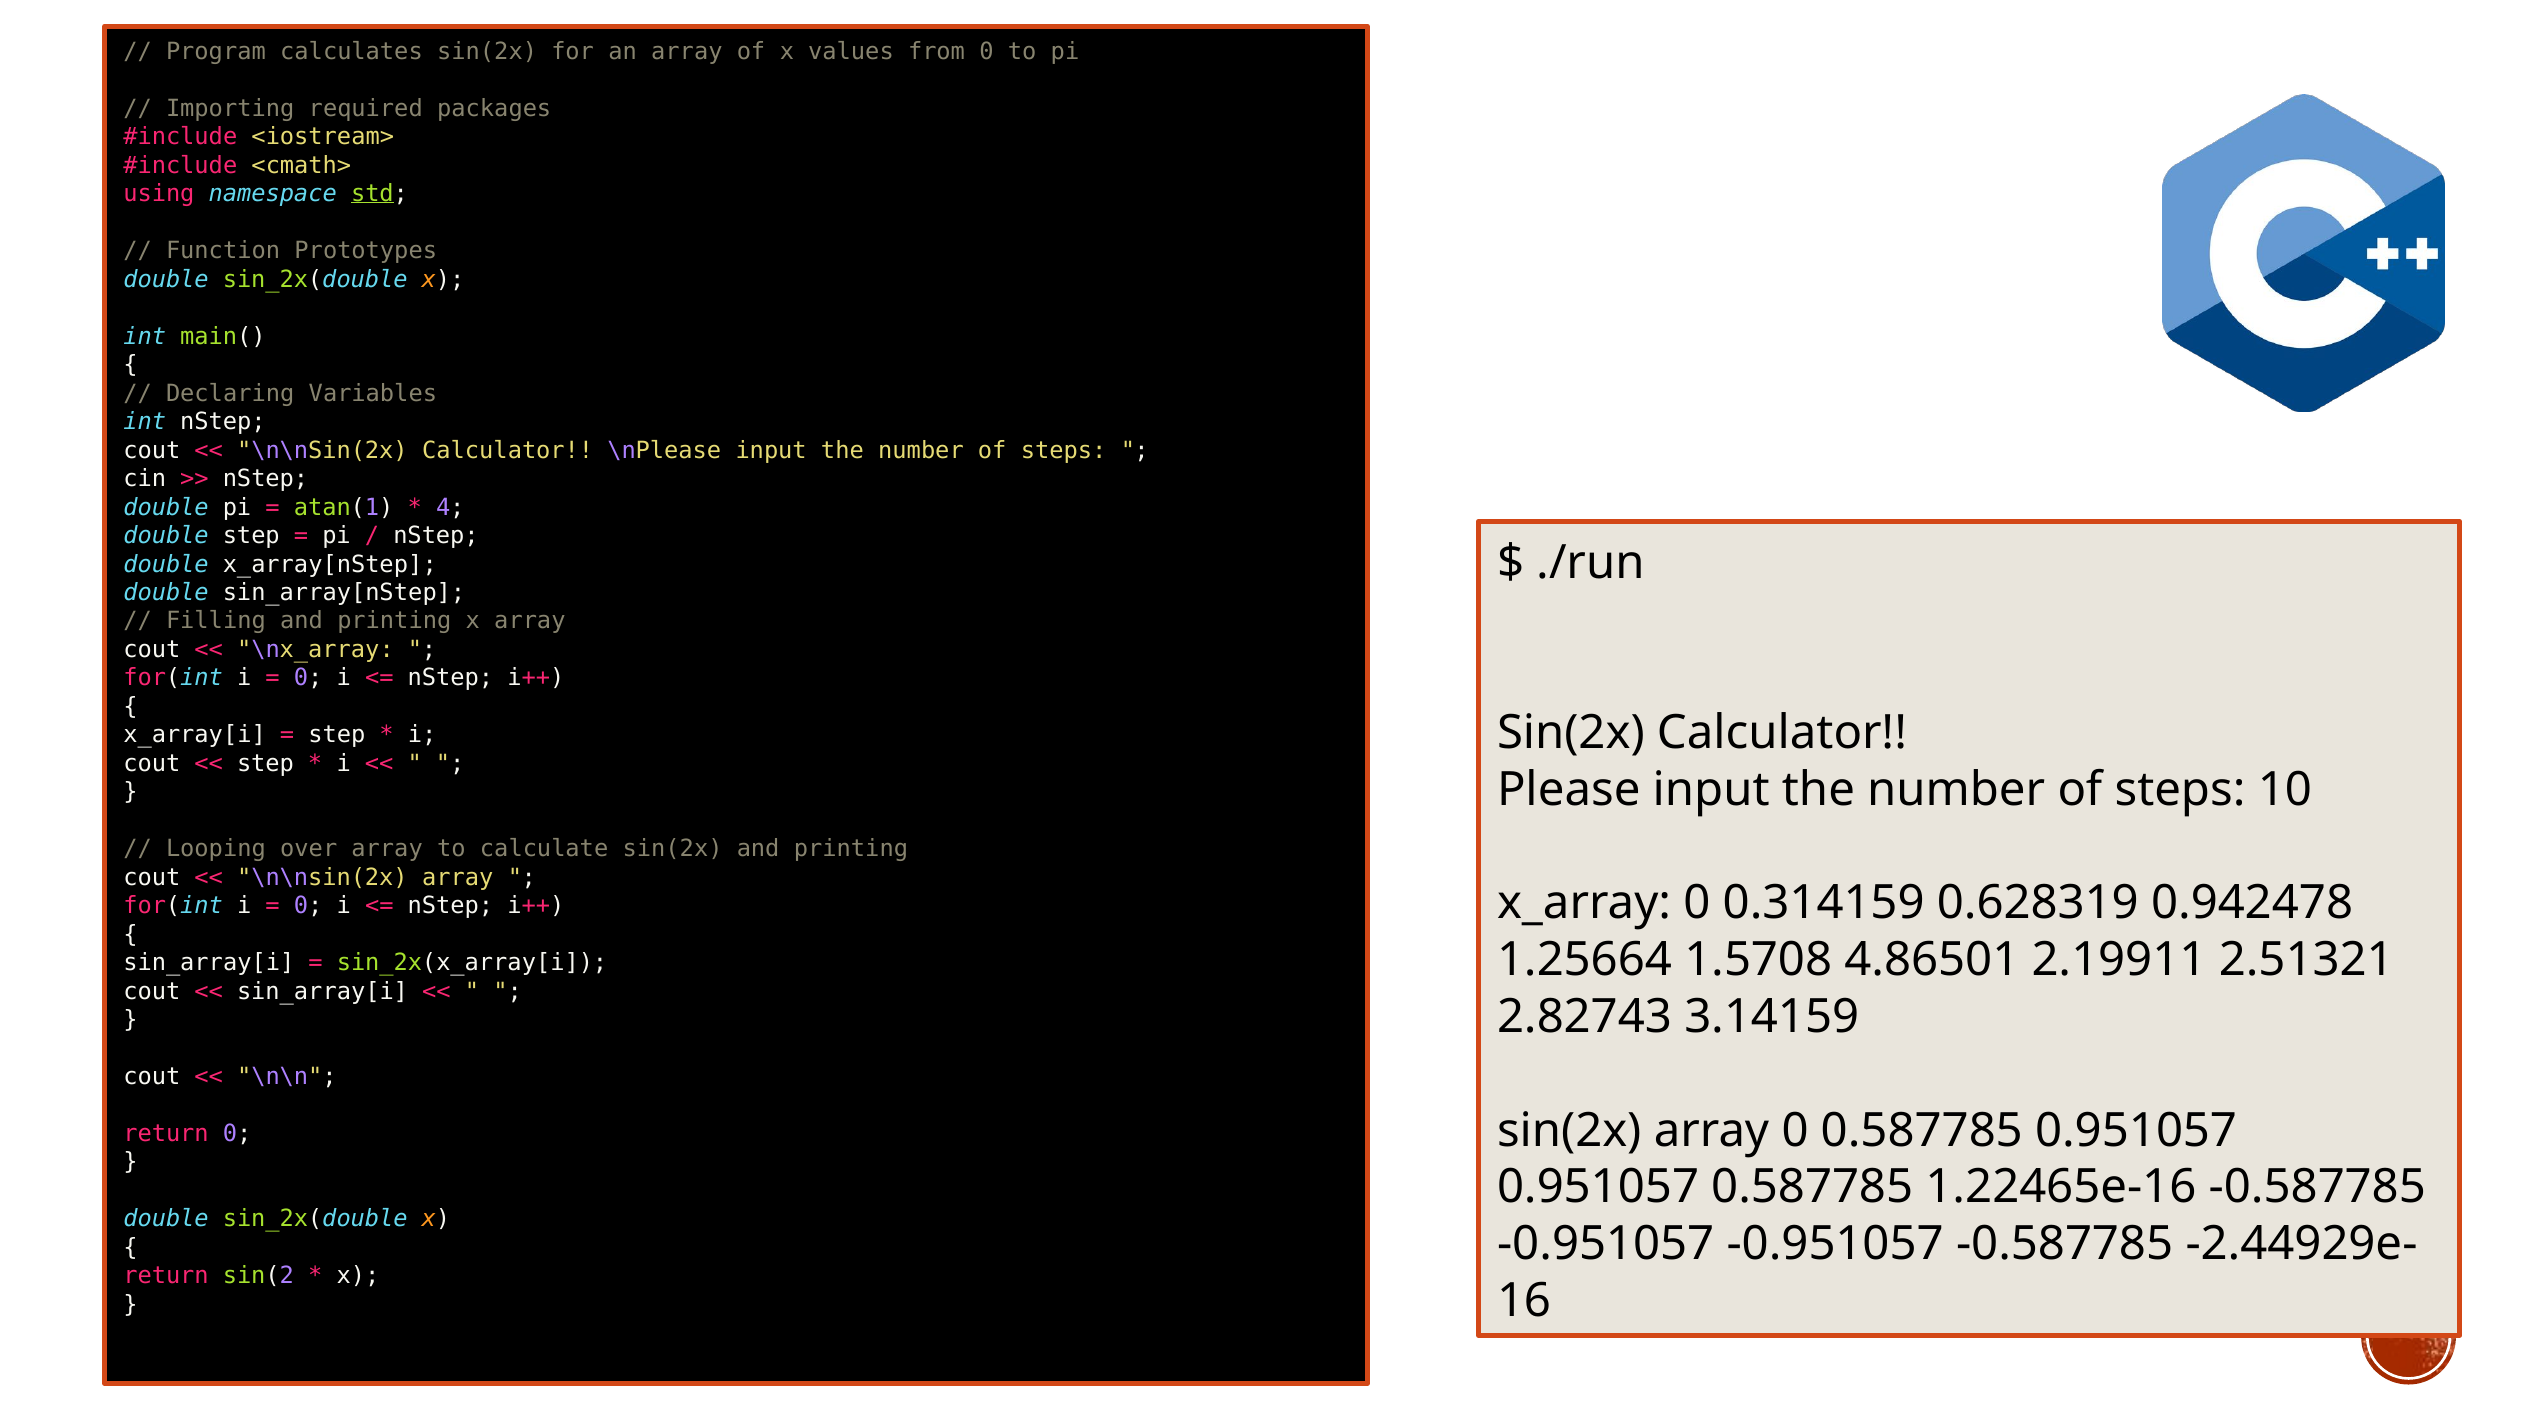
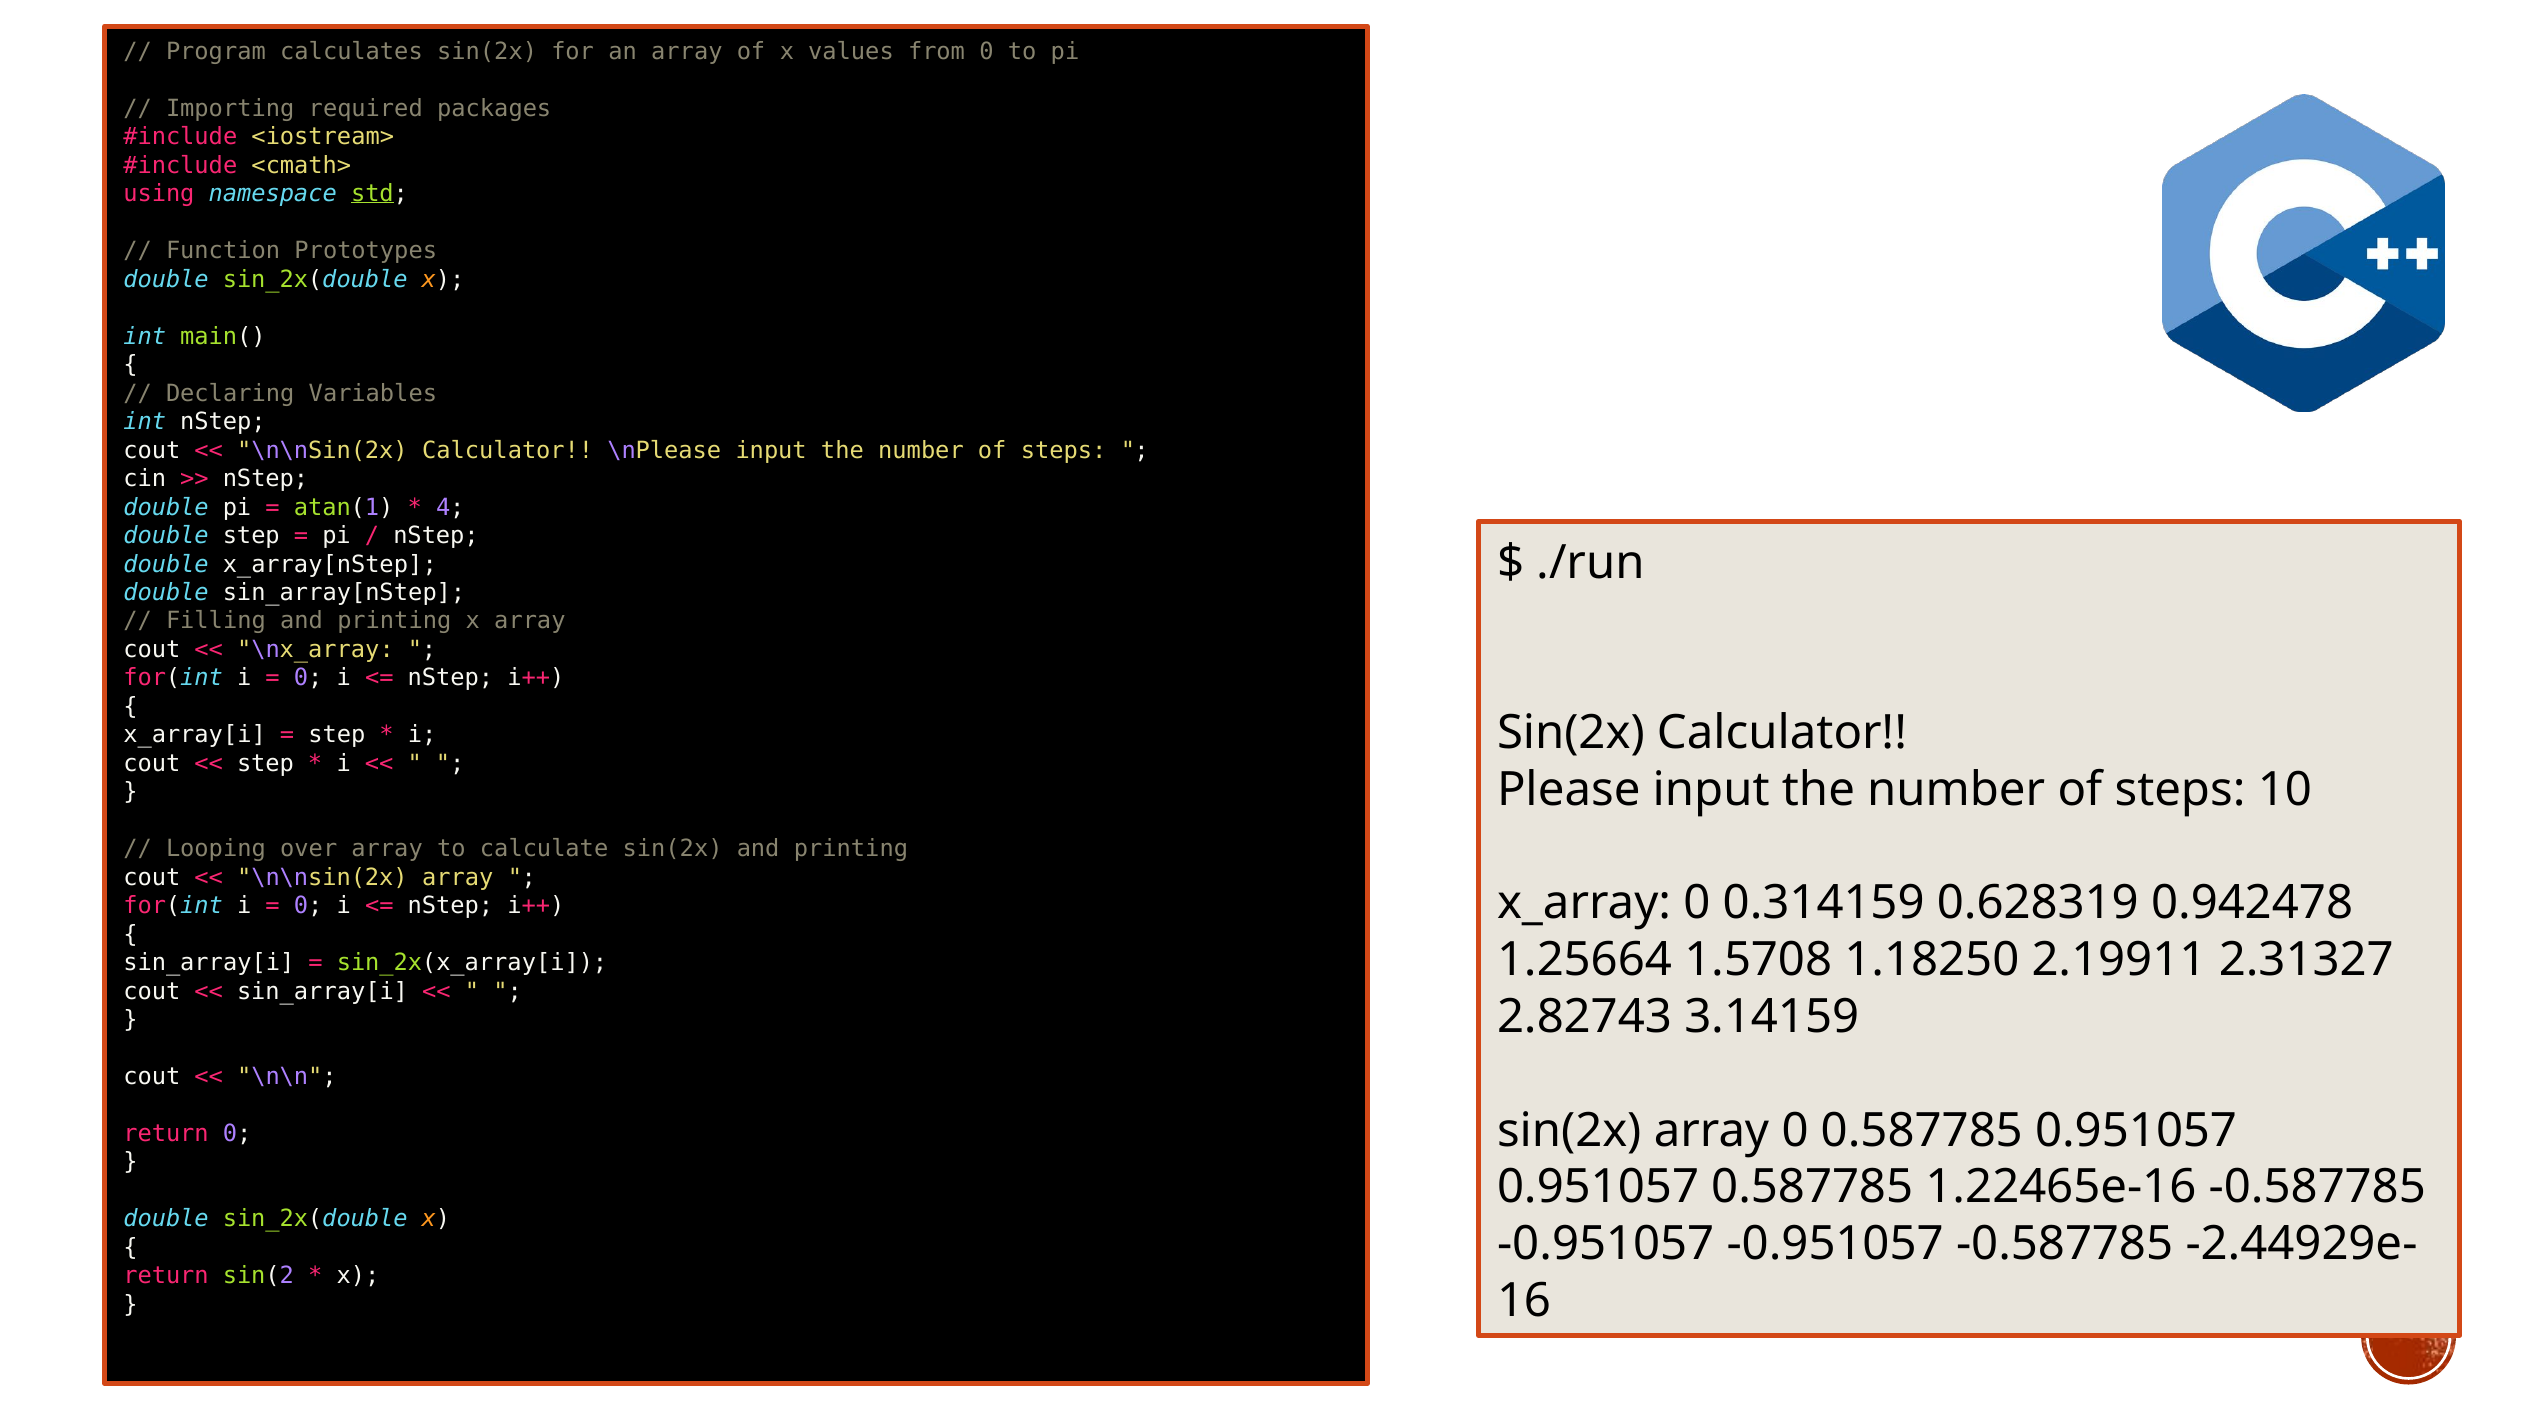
4.86501: 4.86501 -> 1.18250
2.51321: 2.51321 -> 2.31327
